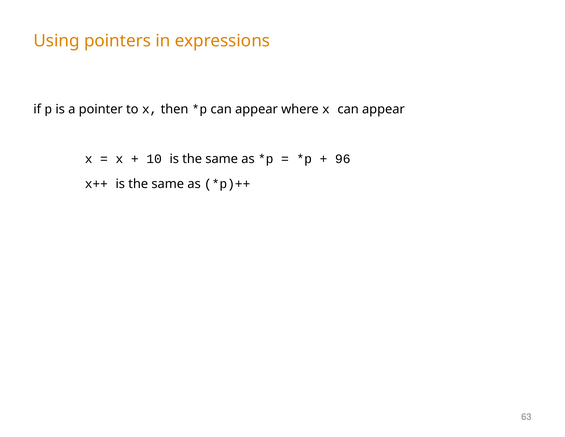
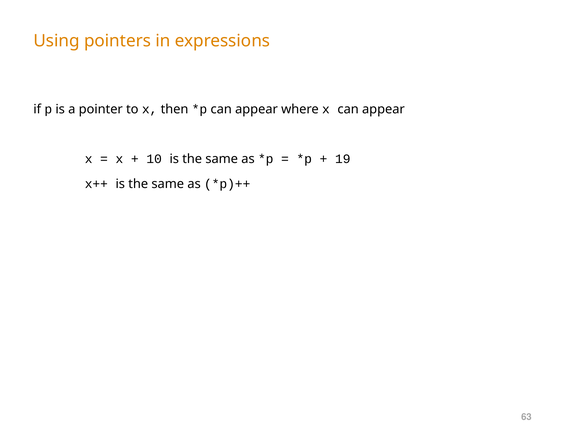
96: 96 -> 19
